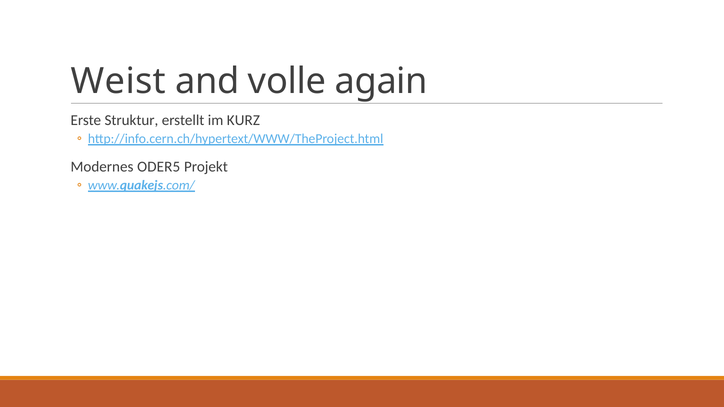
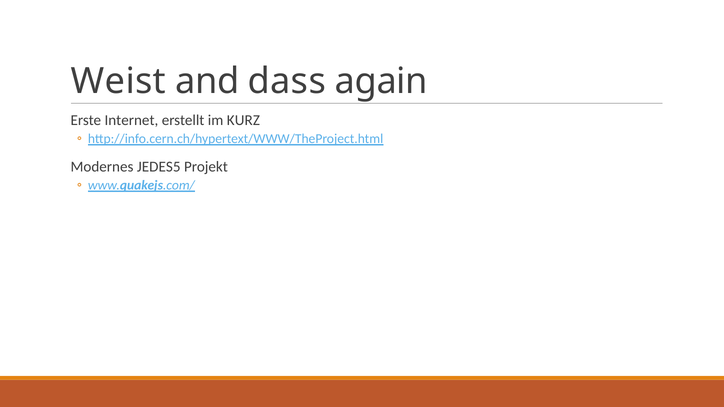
volle: volle -> dass
Struktur: Struktur -> Internet
ODER5: ODER5 -> JEDES5
